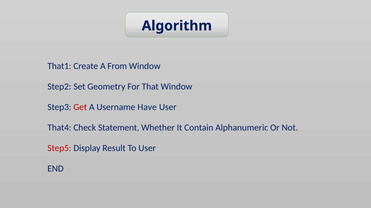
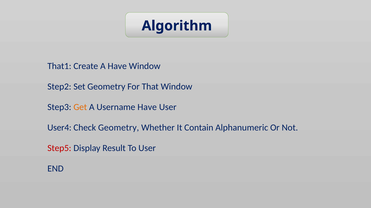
A From: From -> Have
Get colour: red -> orange
That4: That4 -> User4
Check Statement: Statement -> Geometry
